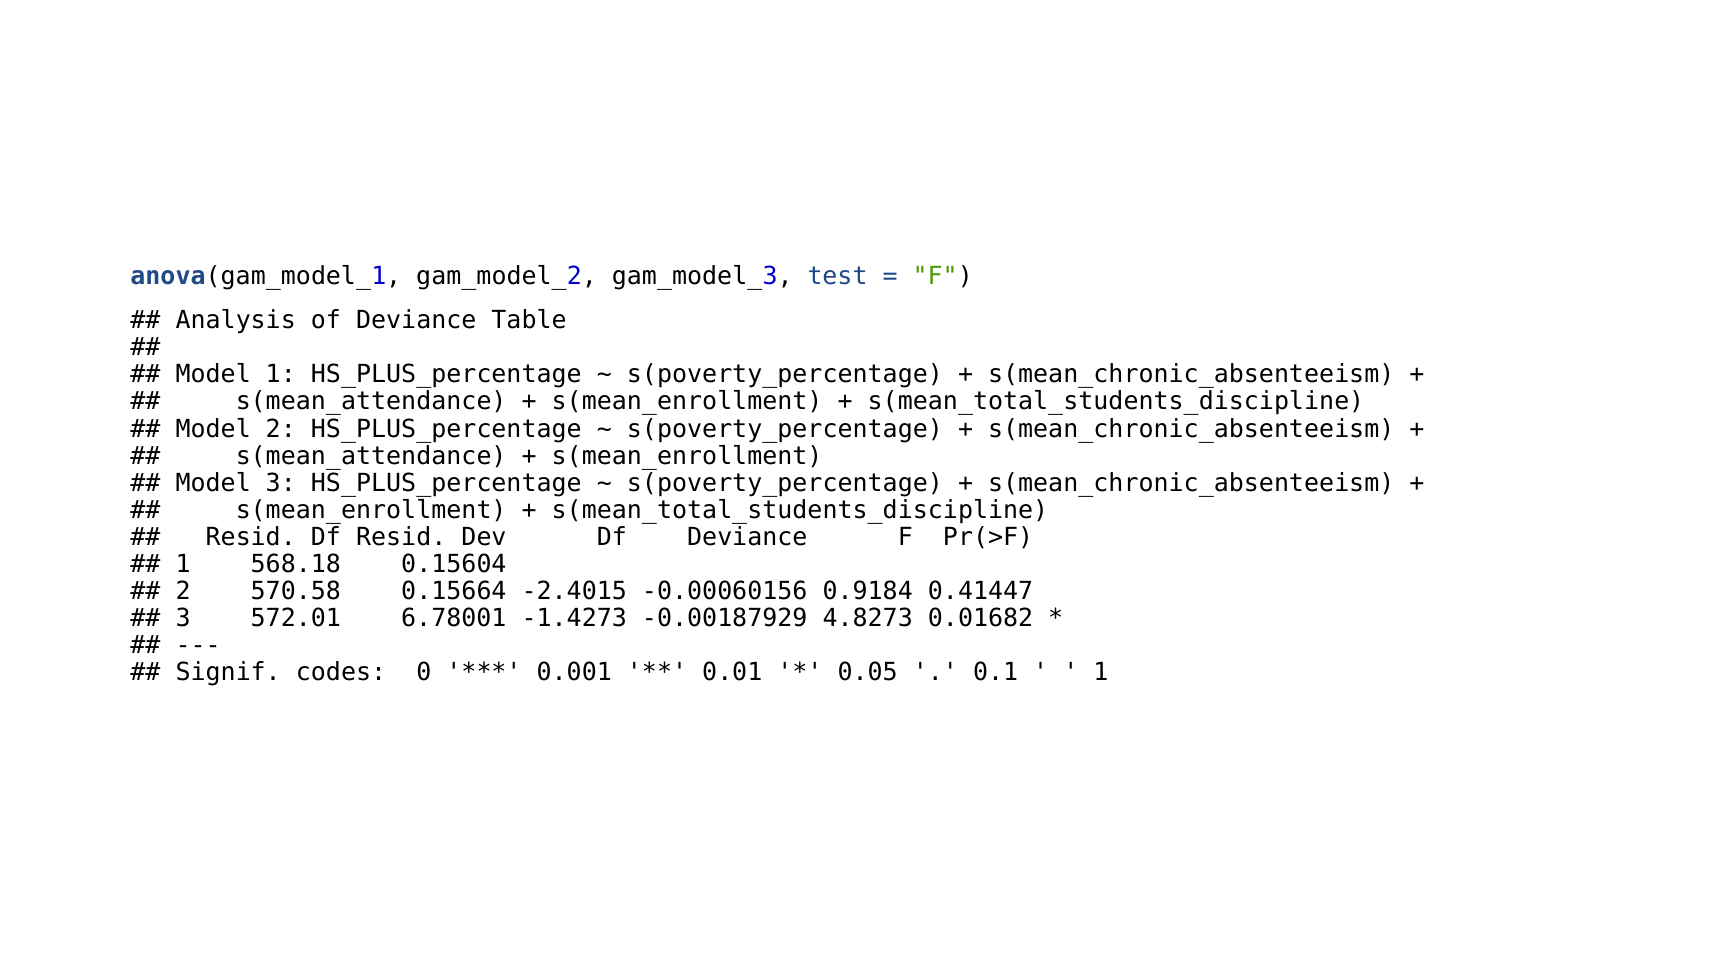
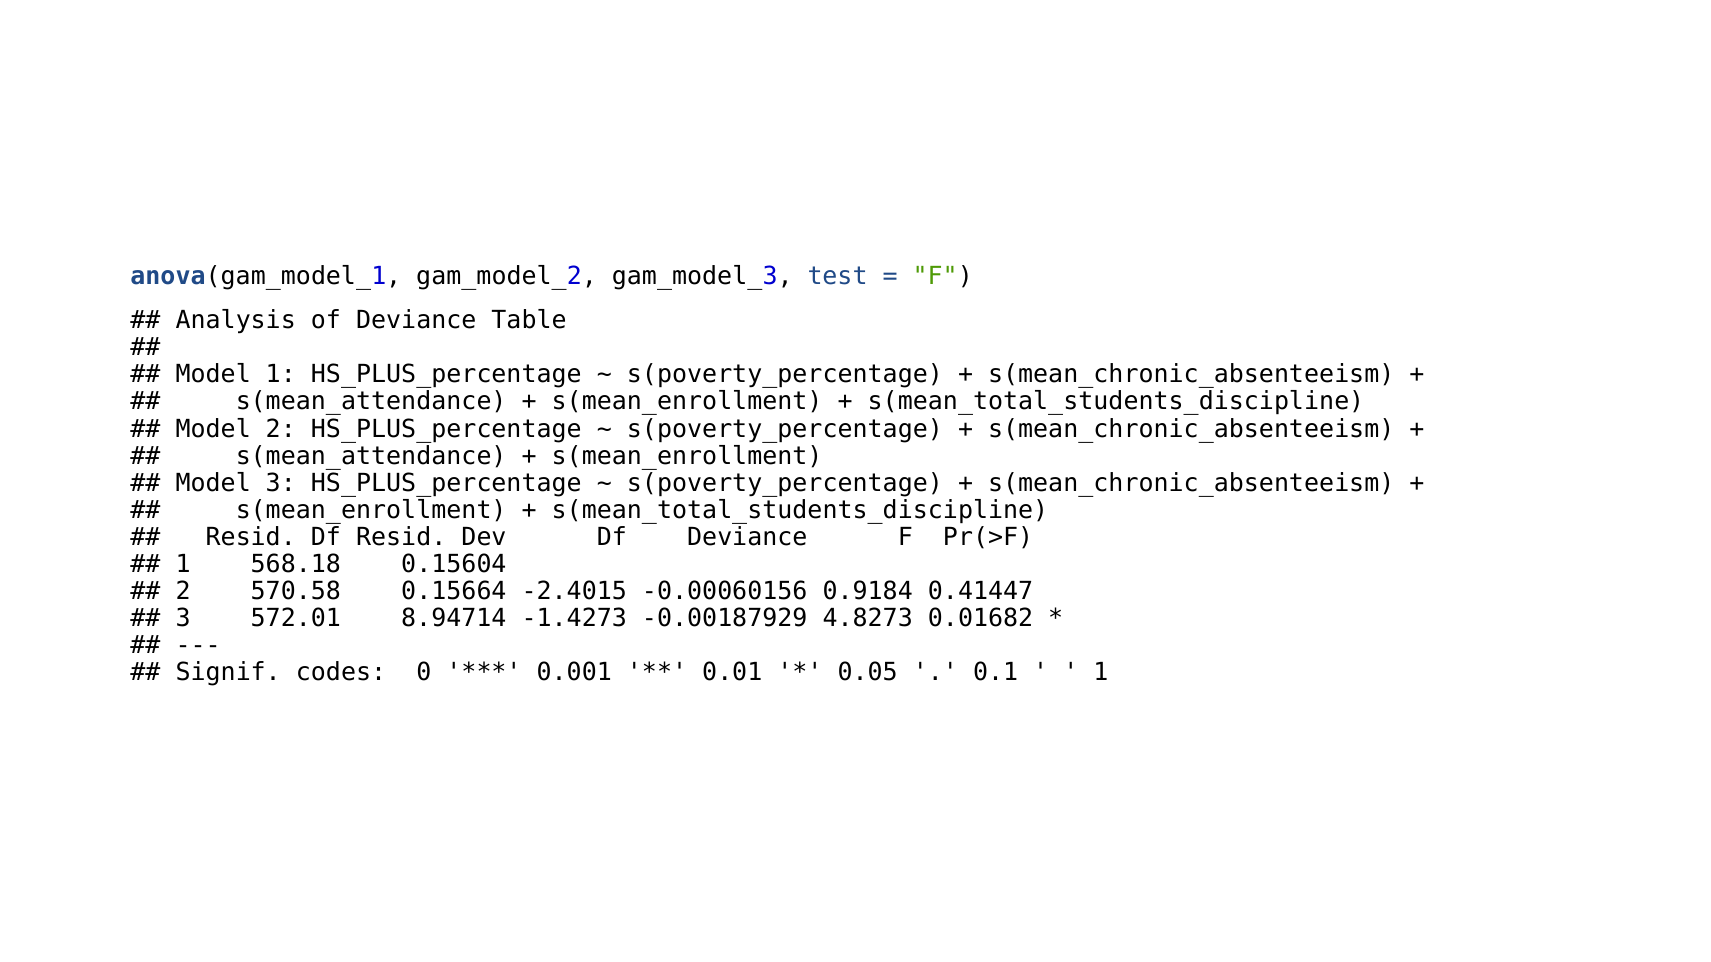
6.78001: 6.78001 -> 8.94714
